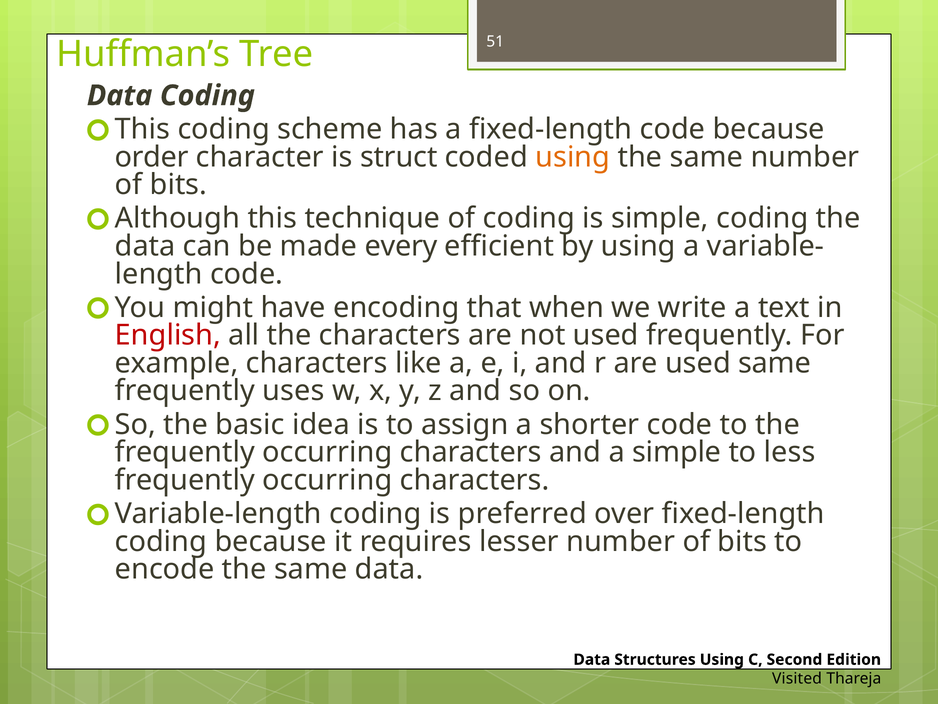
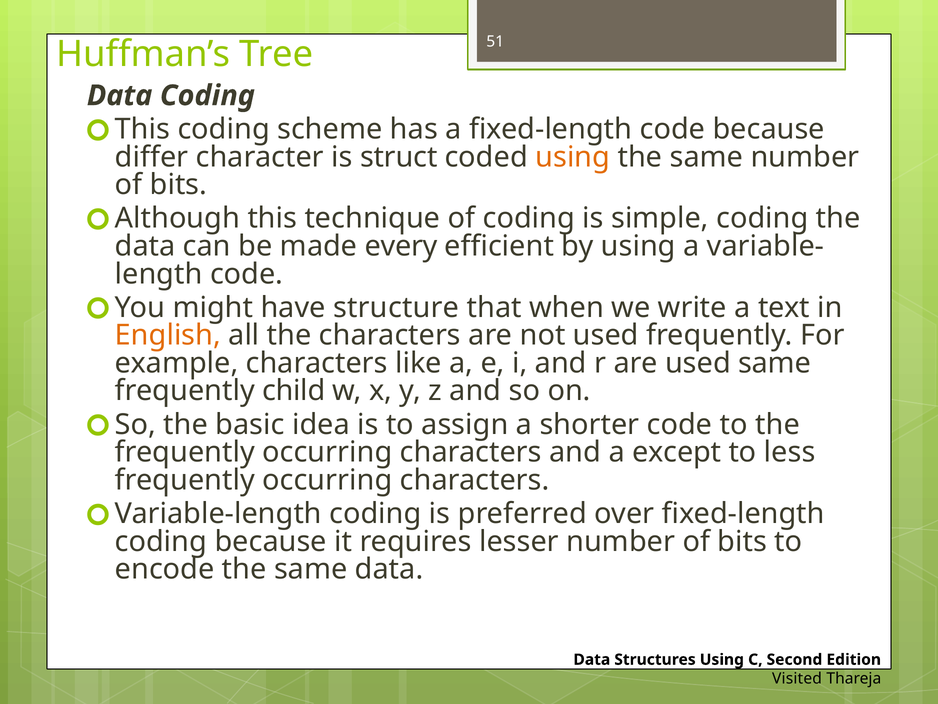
order: order -> differ
encoding: encoding -> structure
English colour: red -> orange
uses: uses -> child
a simple: simple -> except
